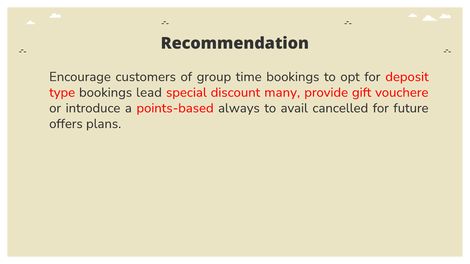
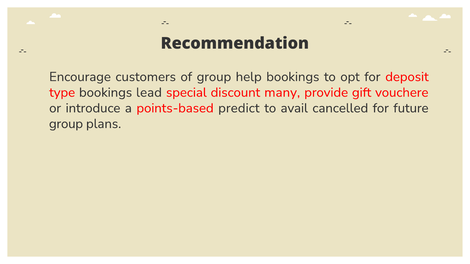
time: time -> help
always: always -> predict
offers at (66, 124): offers -> group
